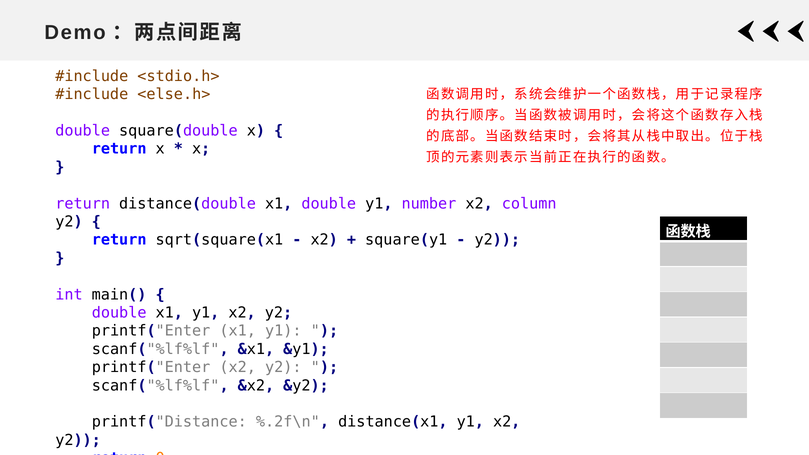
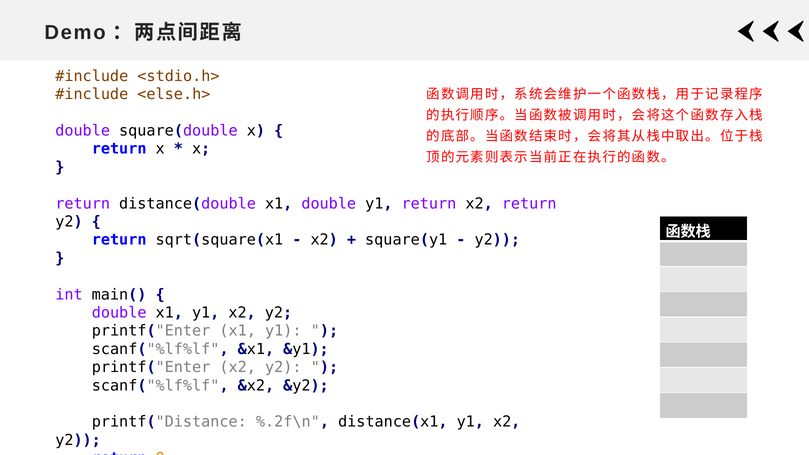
y1 number: number -> return
x2 column: column -> return
